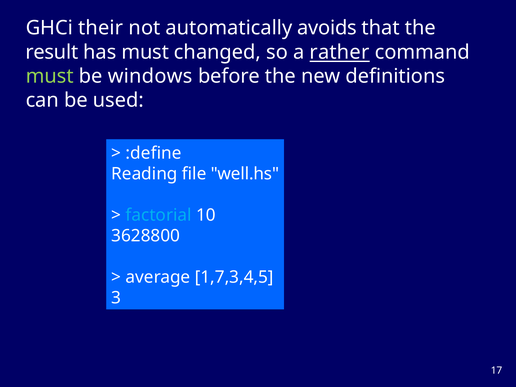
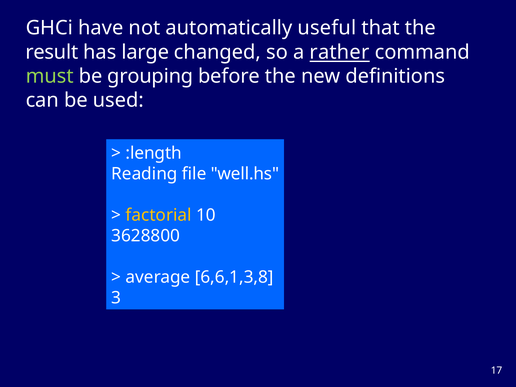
their: their -> have
avoids: avoids -> useful
has must: must -> large
windows: windows -> grouping
:define: :define -> :length
factorial colour: light blue -> yellow
1,7,3,4,5: 1,7,3,4,5 -> 6,6,1,3,8
